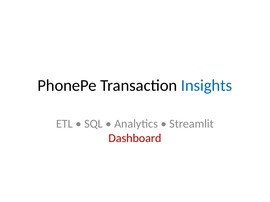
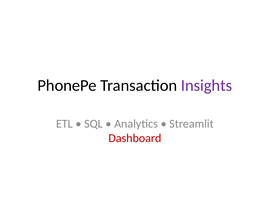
Insights colour: blue -> purple
